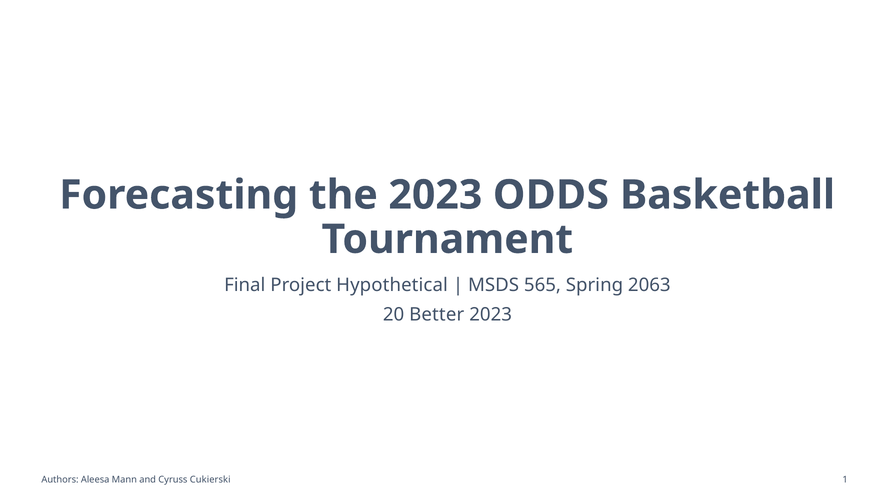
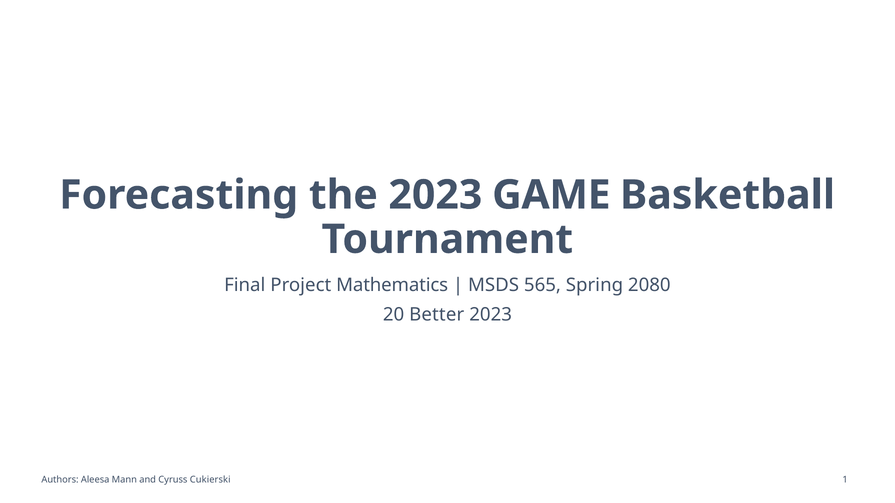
ODDS: ODDS -> GAME
Hypothetical: Hypothetical -> Mathematics
2063: 2063 -> 2080
